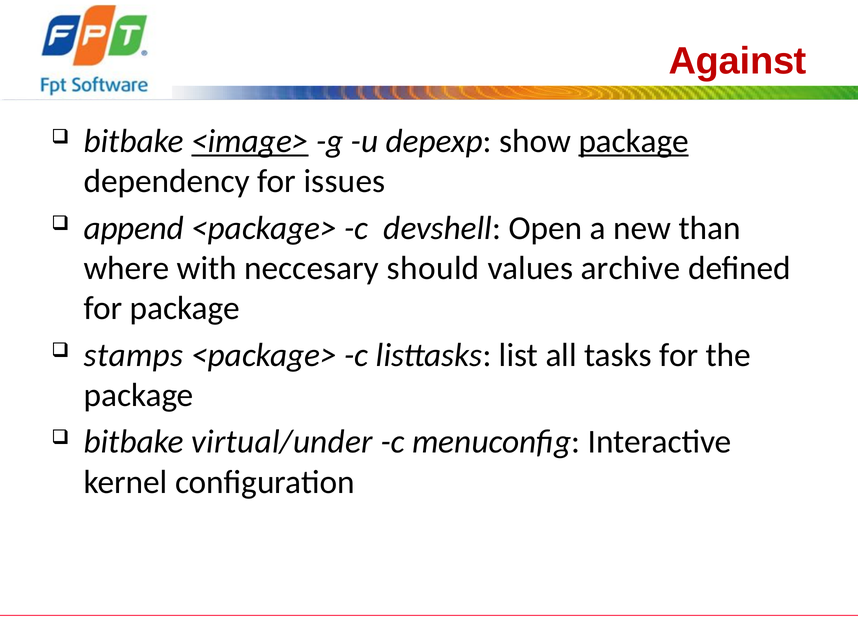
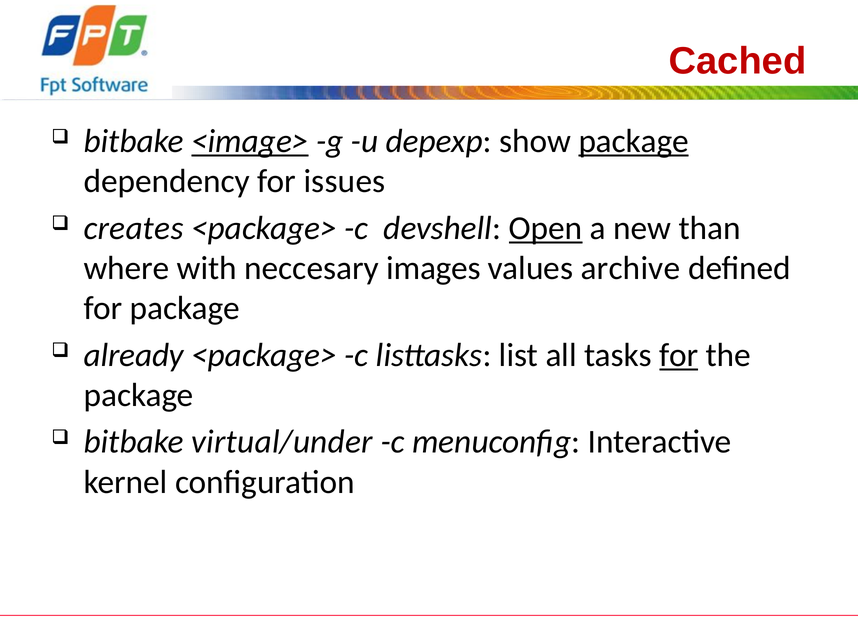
Against: Against -> Cached
append: append -> creates
Open underline: none -> present
should: should -> images
stamps: stamps -> already
for at (679, 355) underline: none -> present
